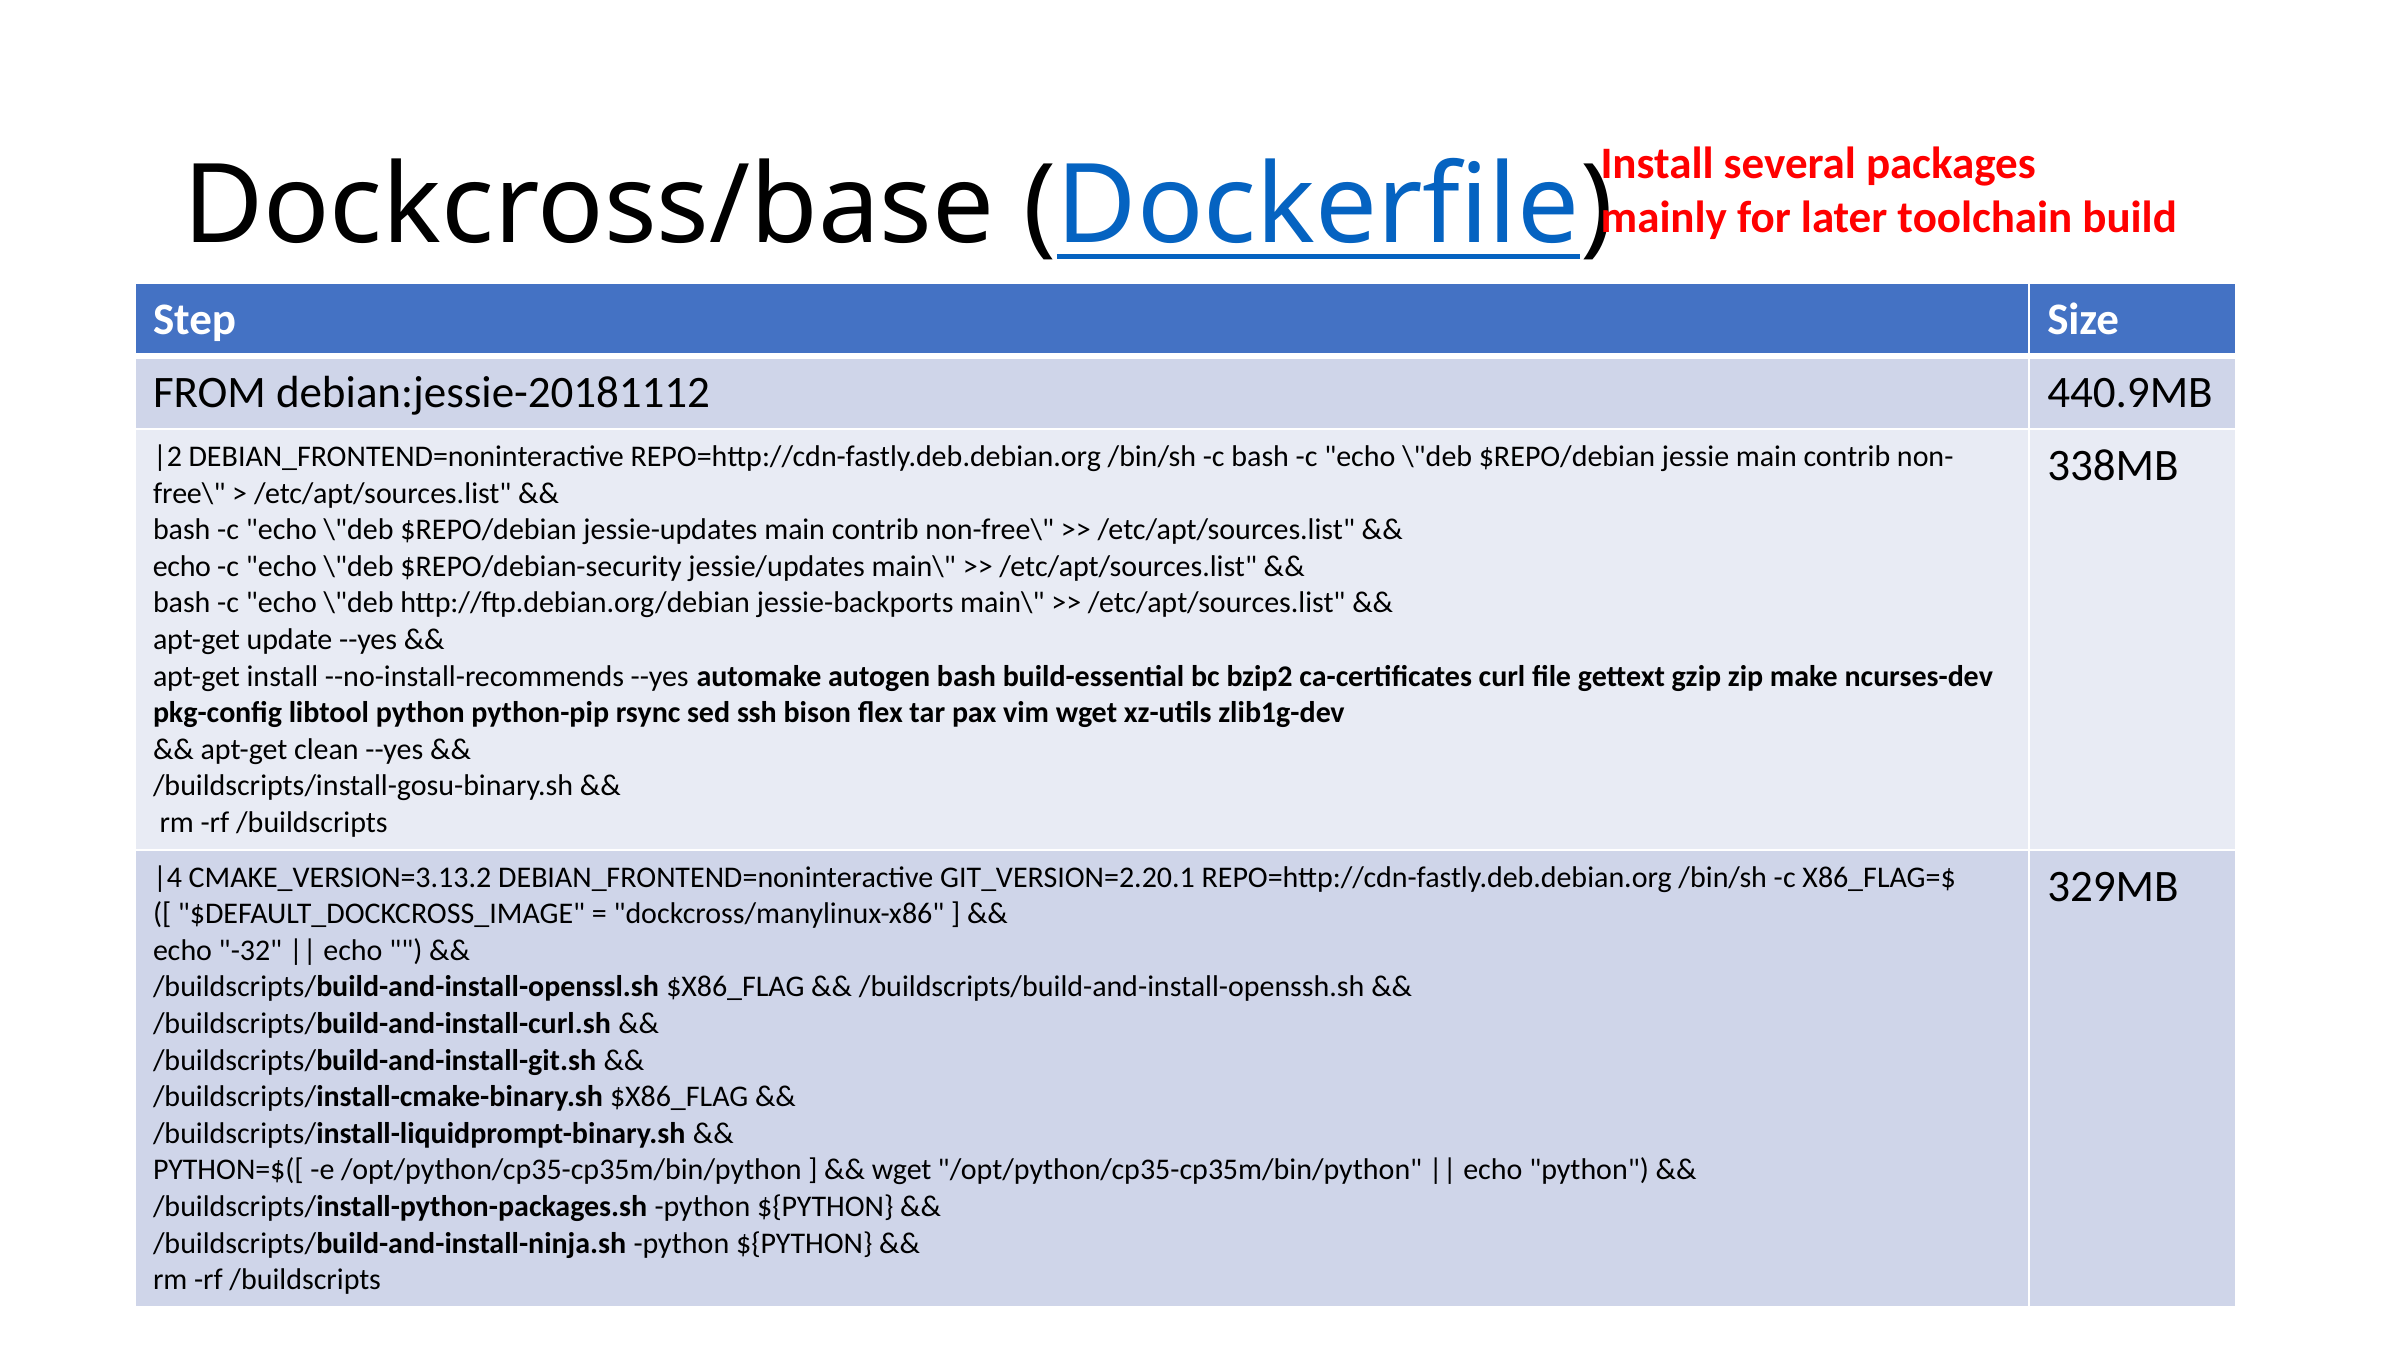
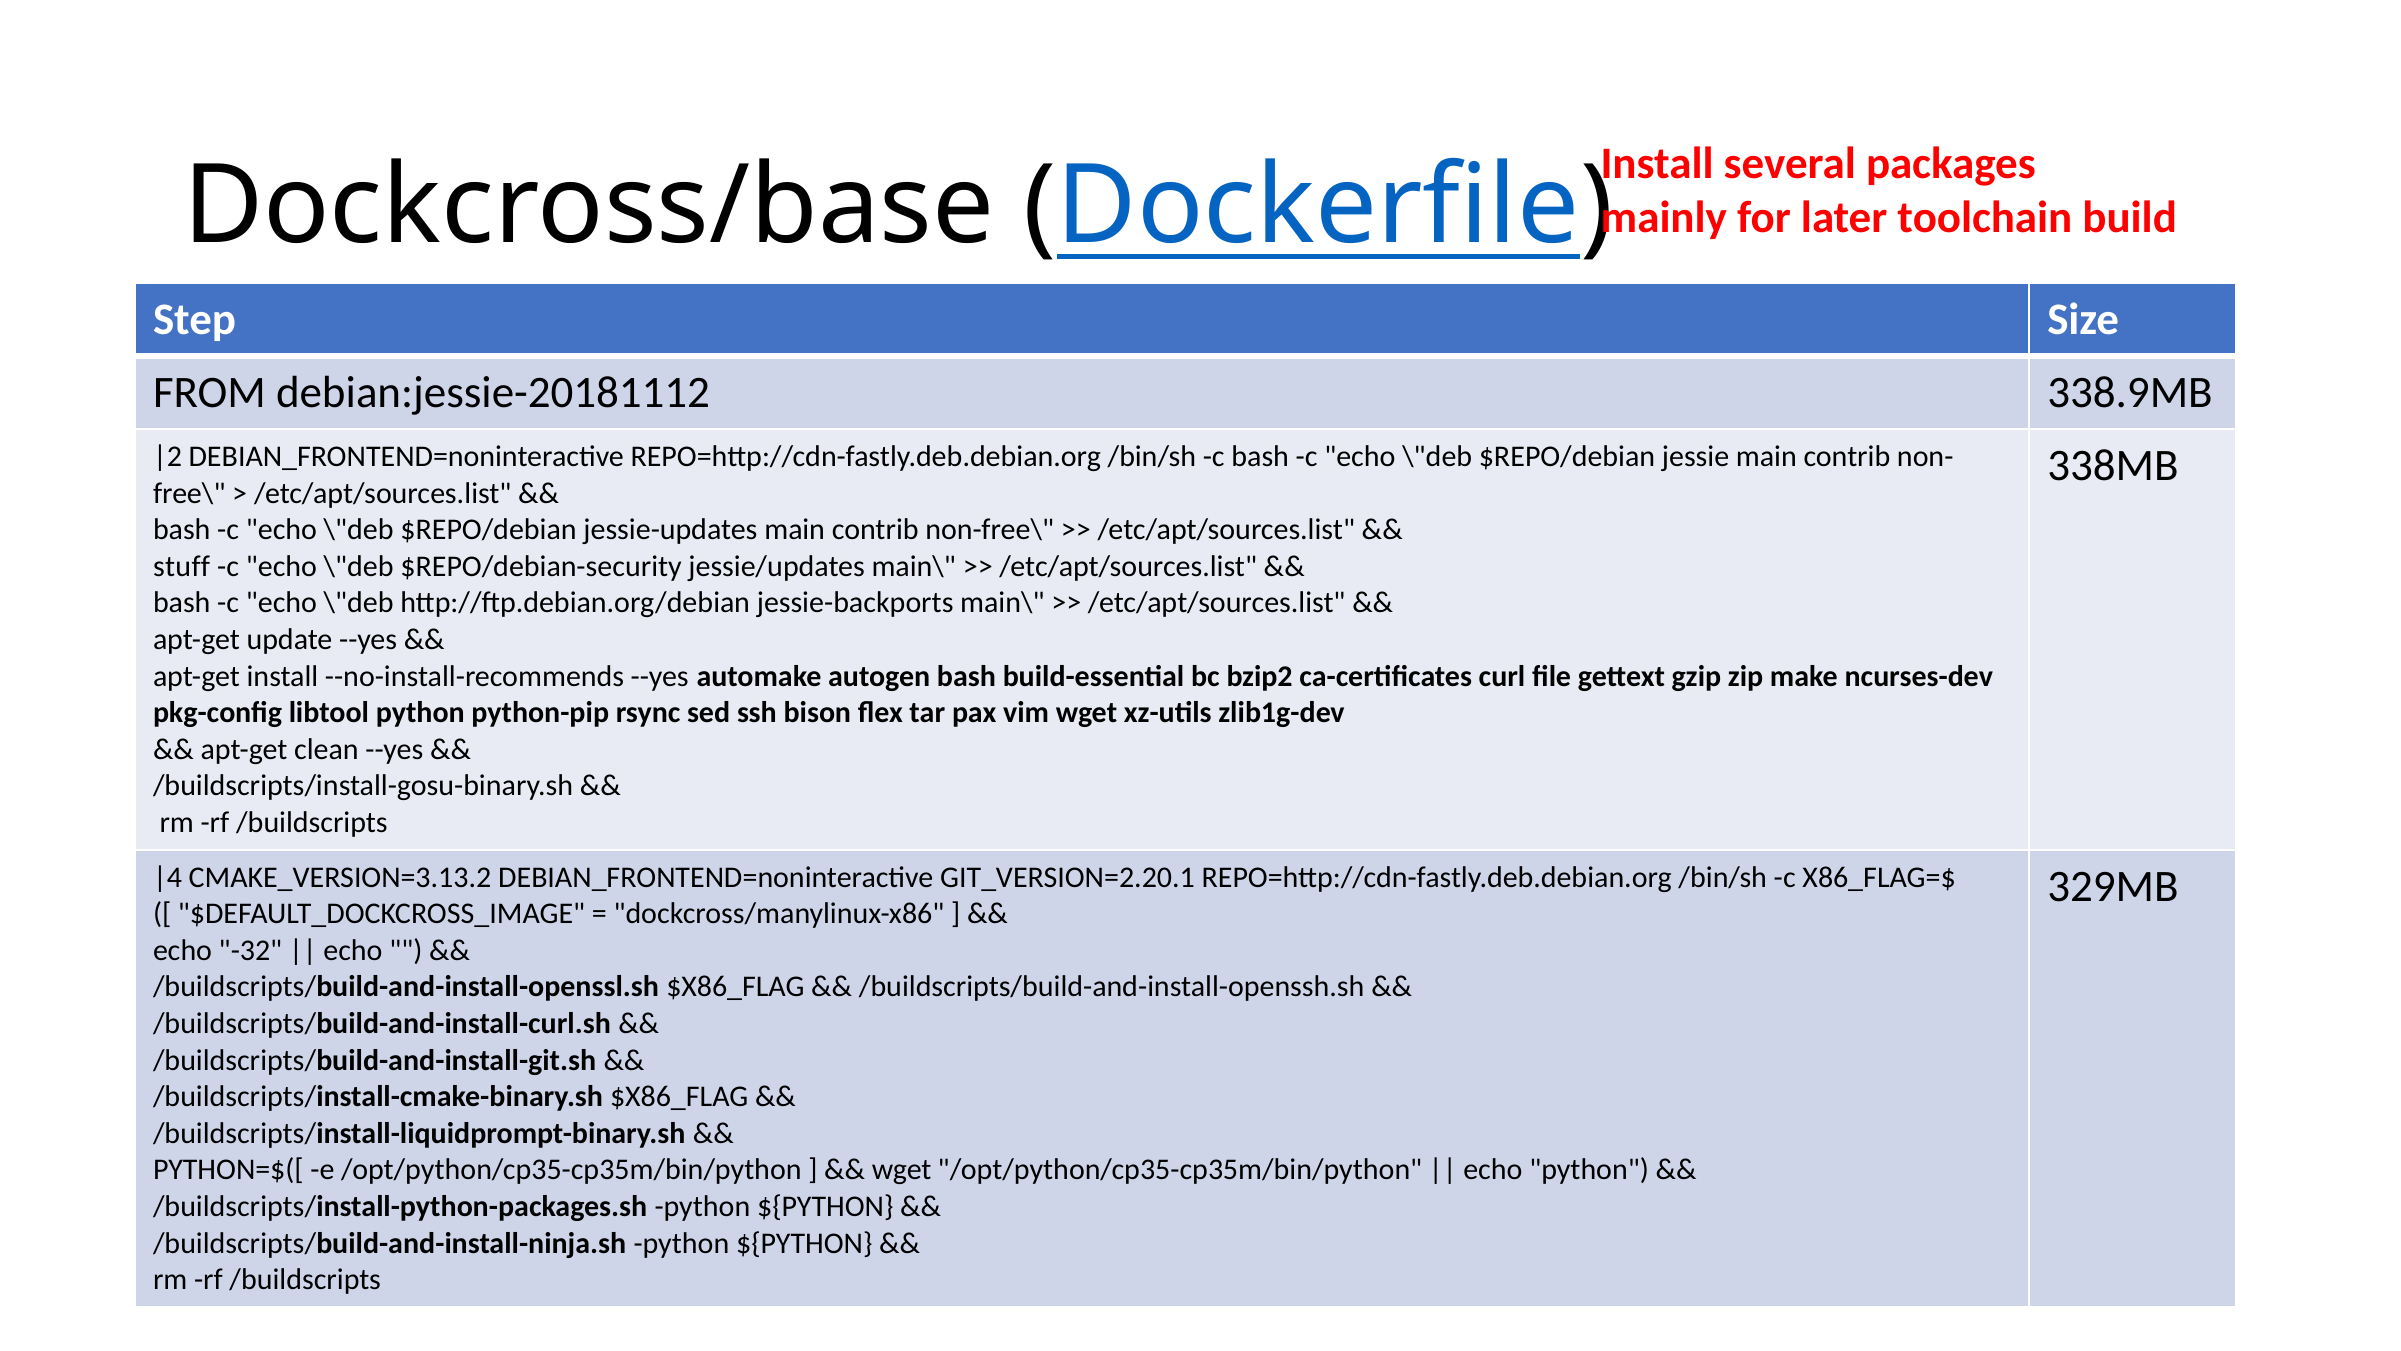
440.9MB: 440.9MB -> 338.9MB
echo at (182, 566): echo -> stuff
